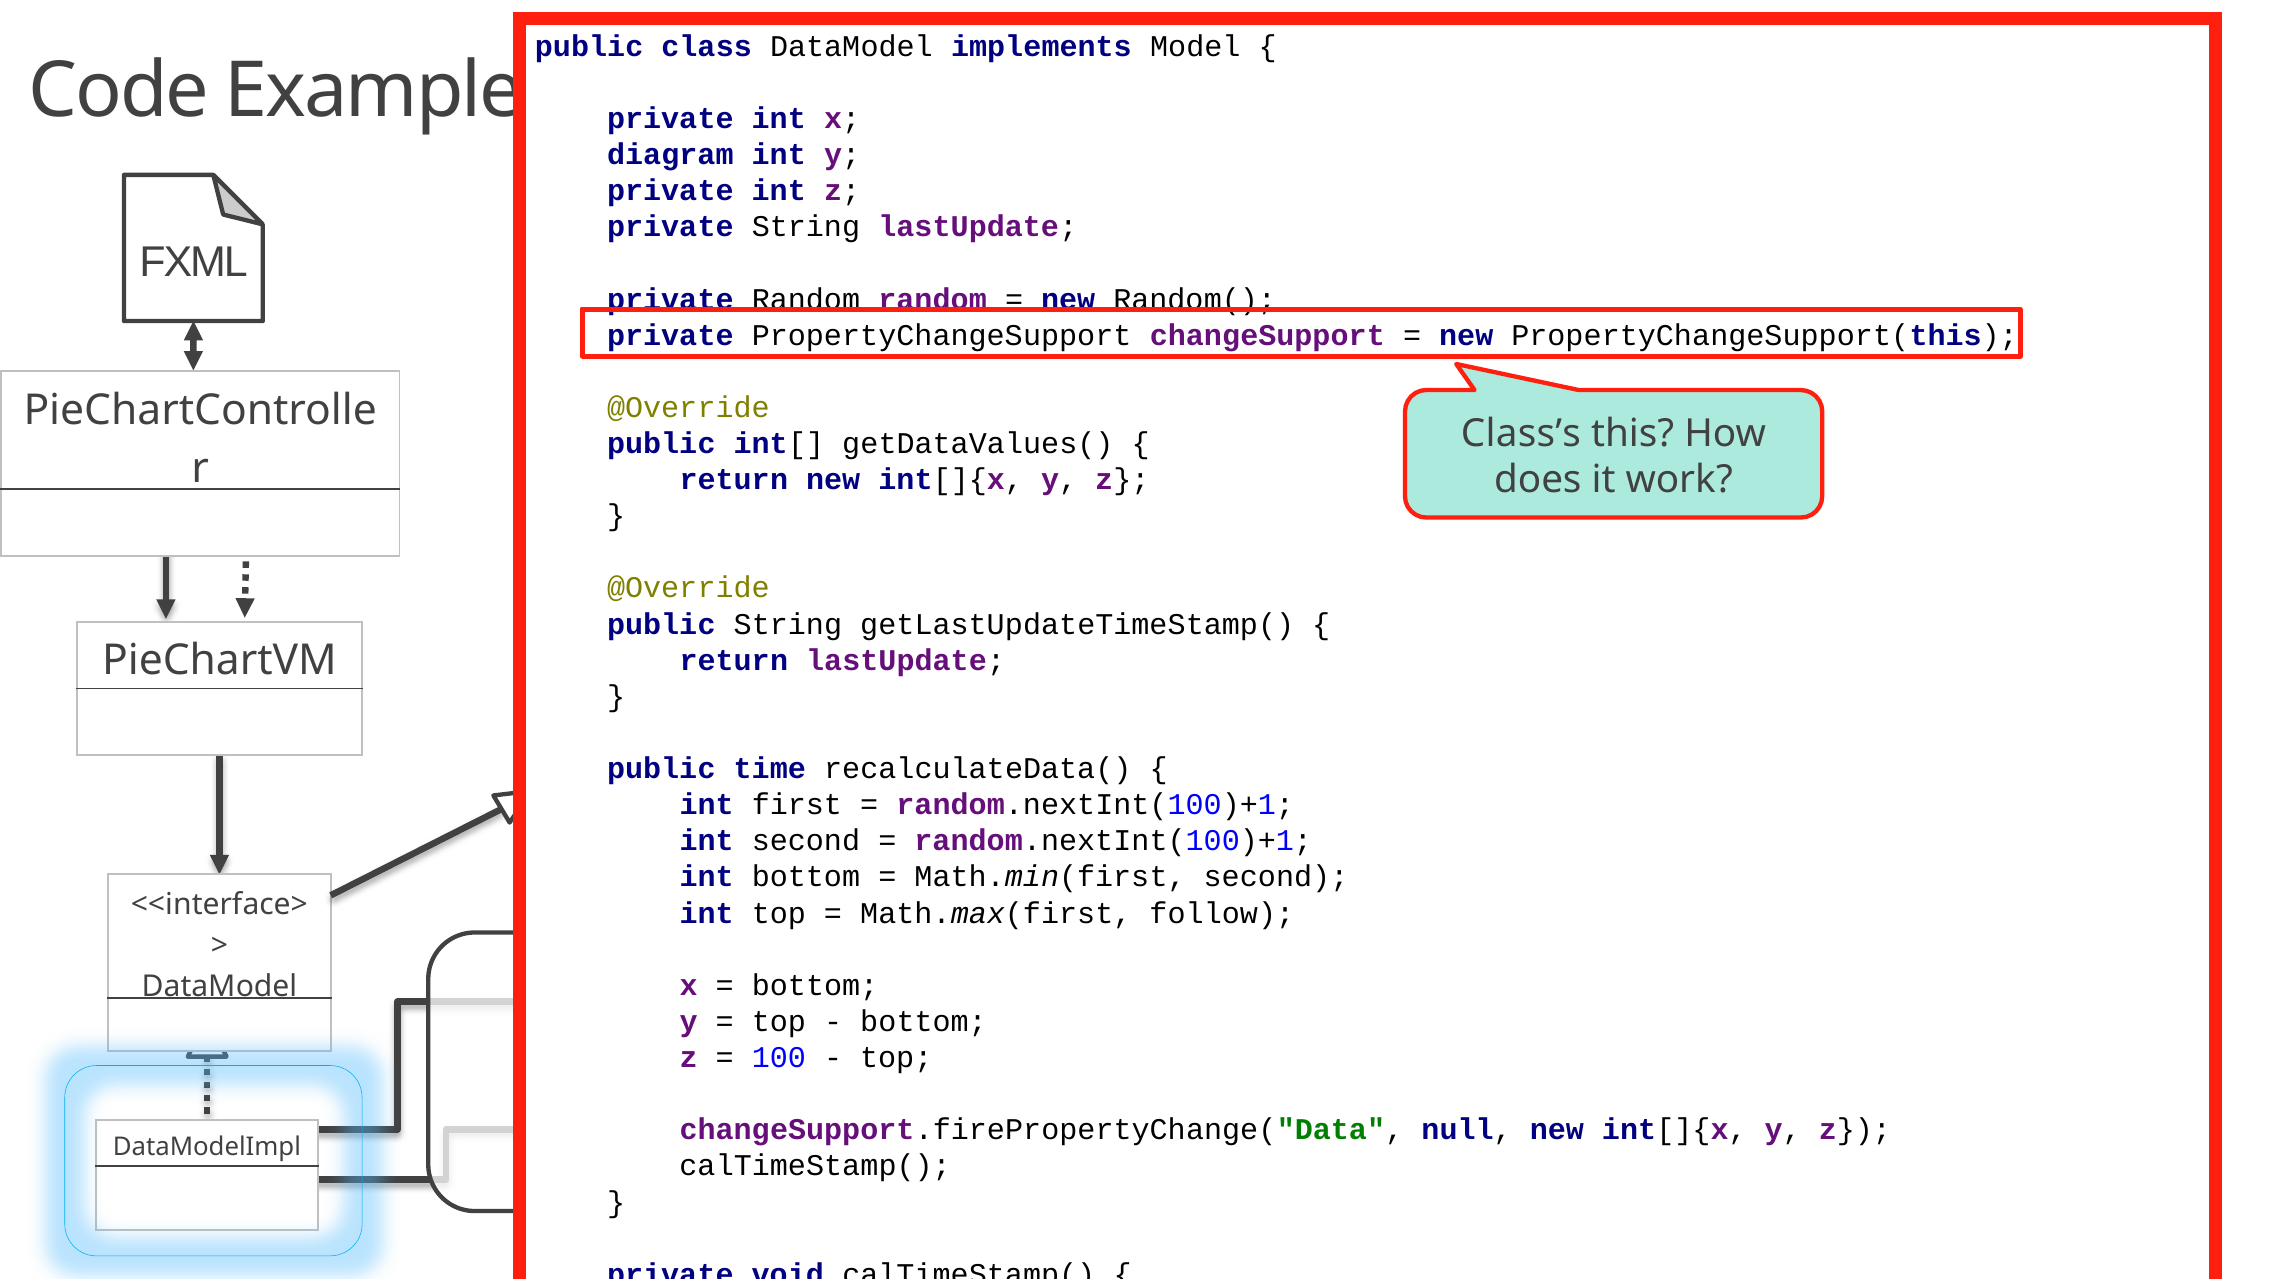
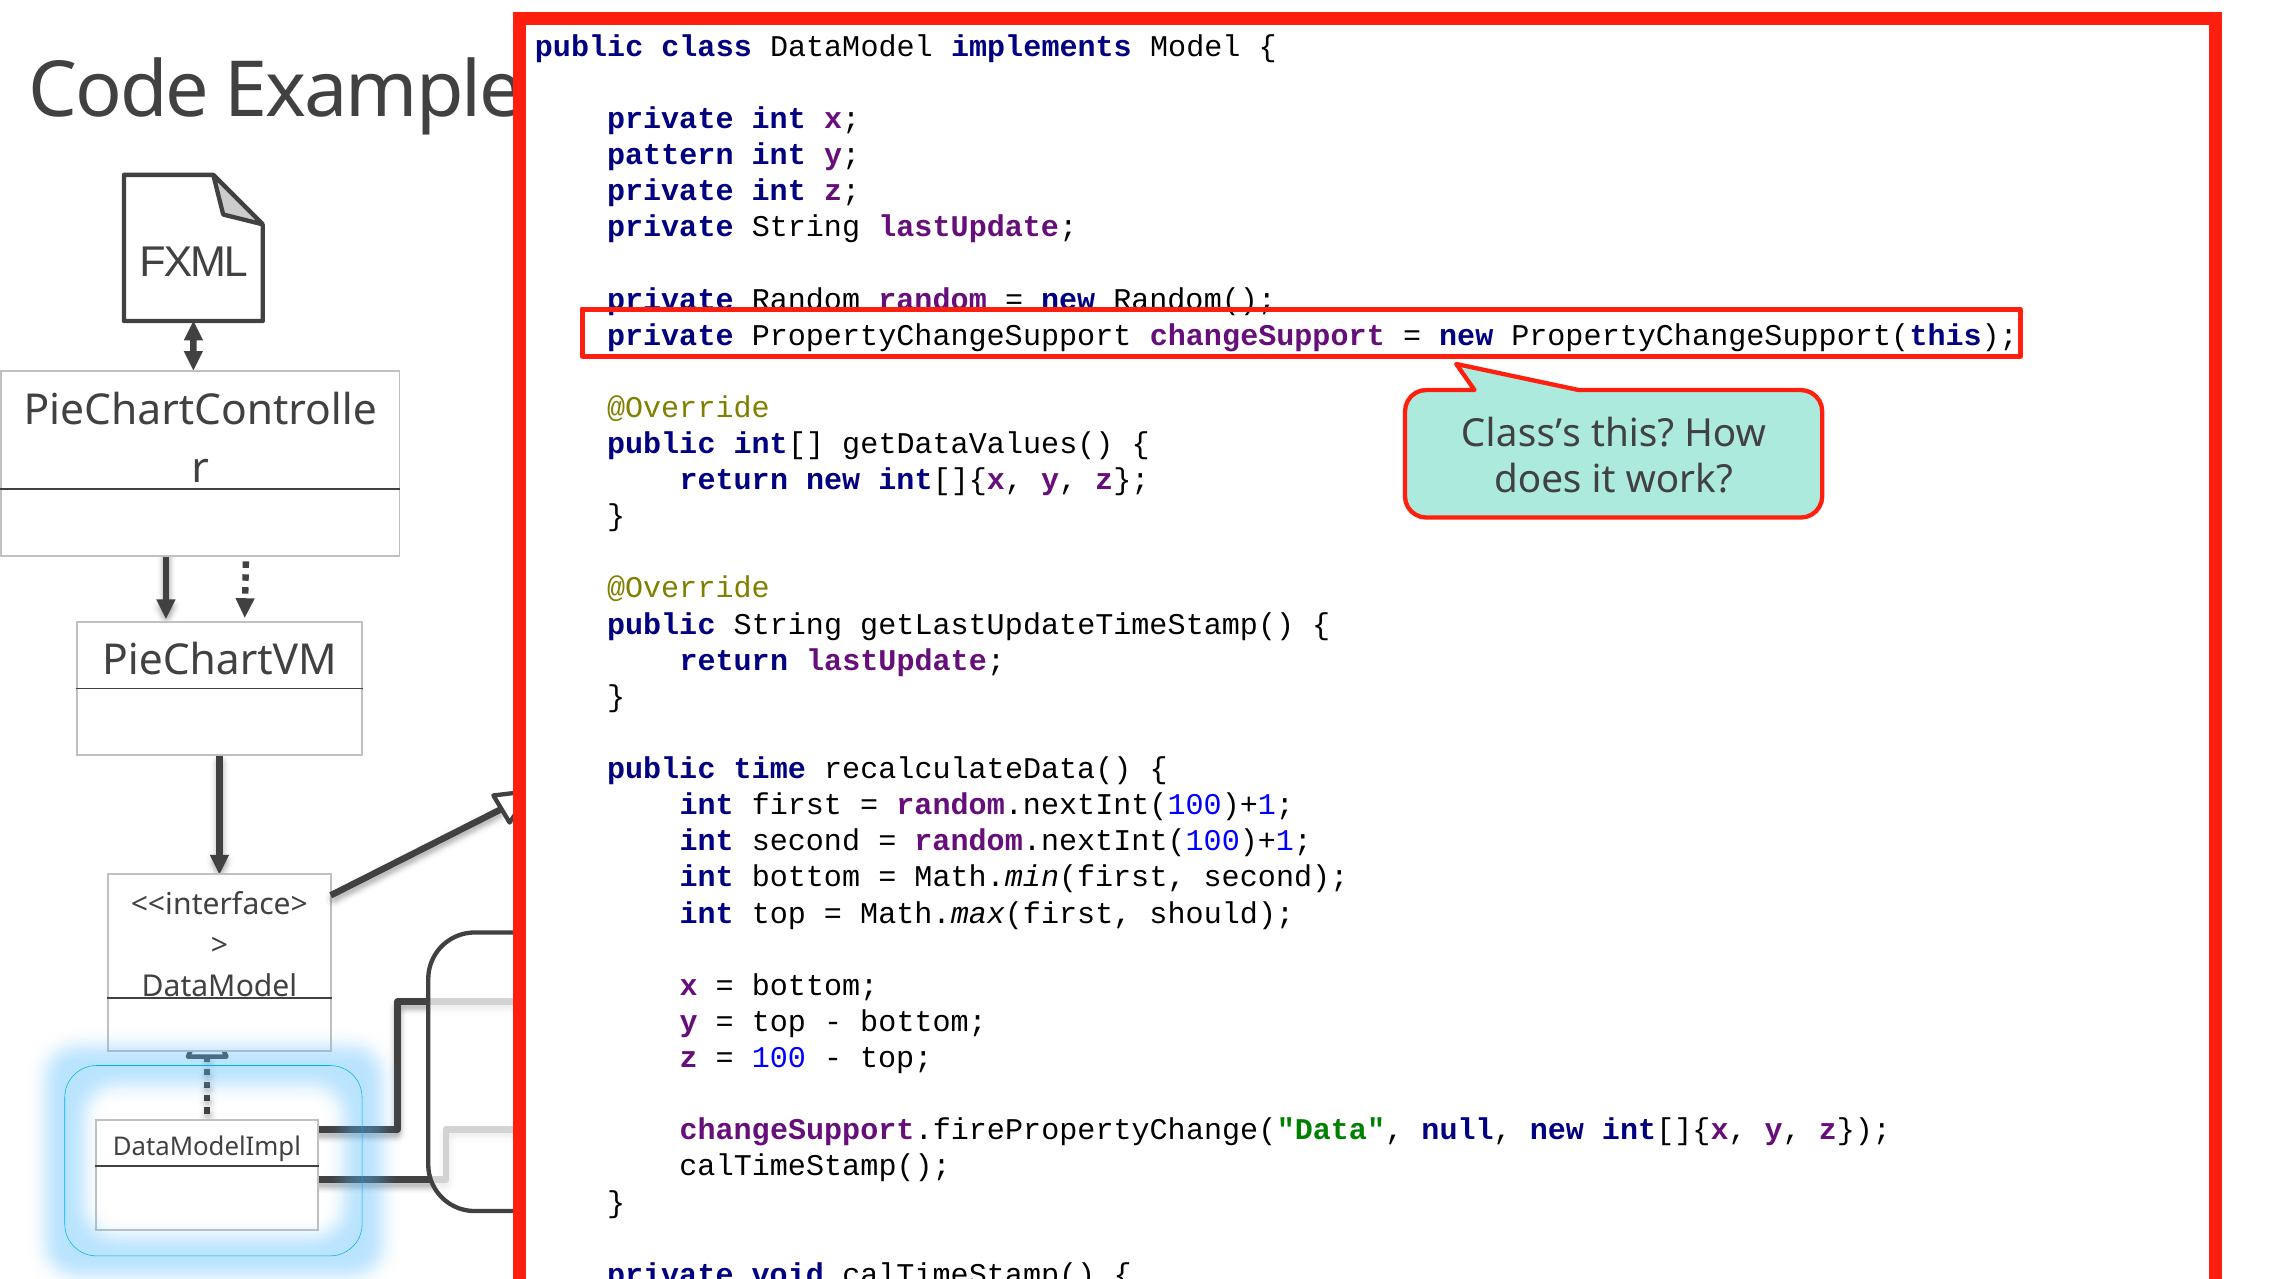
diagram: diagram -> pattern
follow: follow -> should
